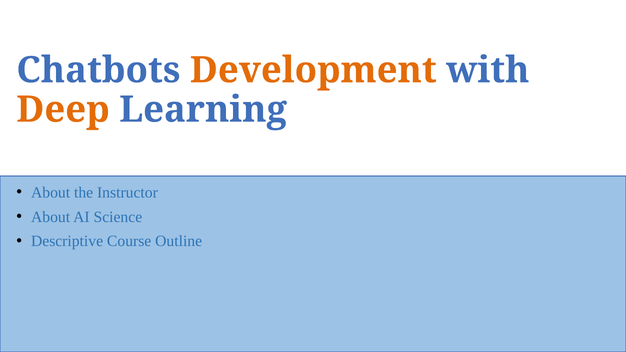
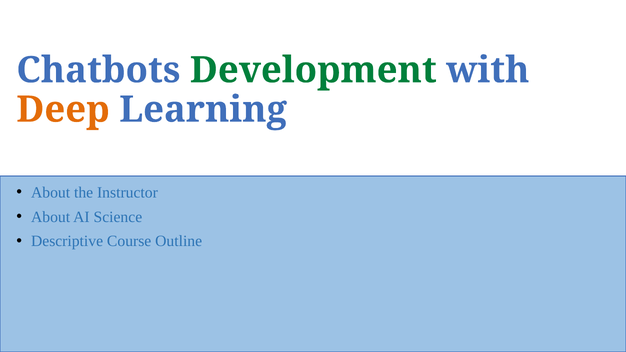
Development colour: orange -> green
